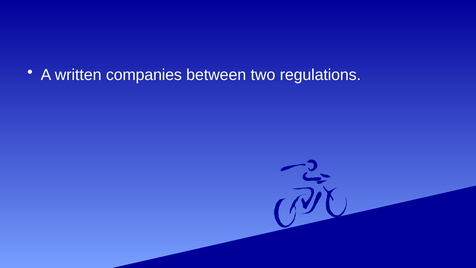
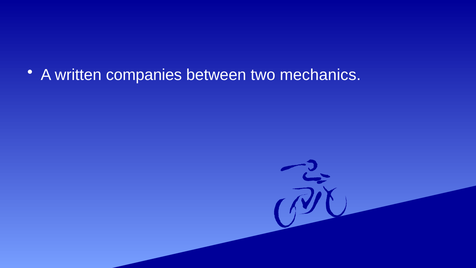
regulations: regulations -> mechanics
